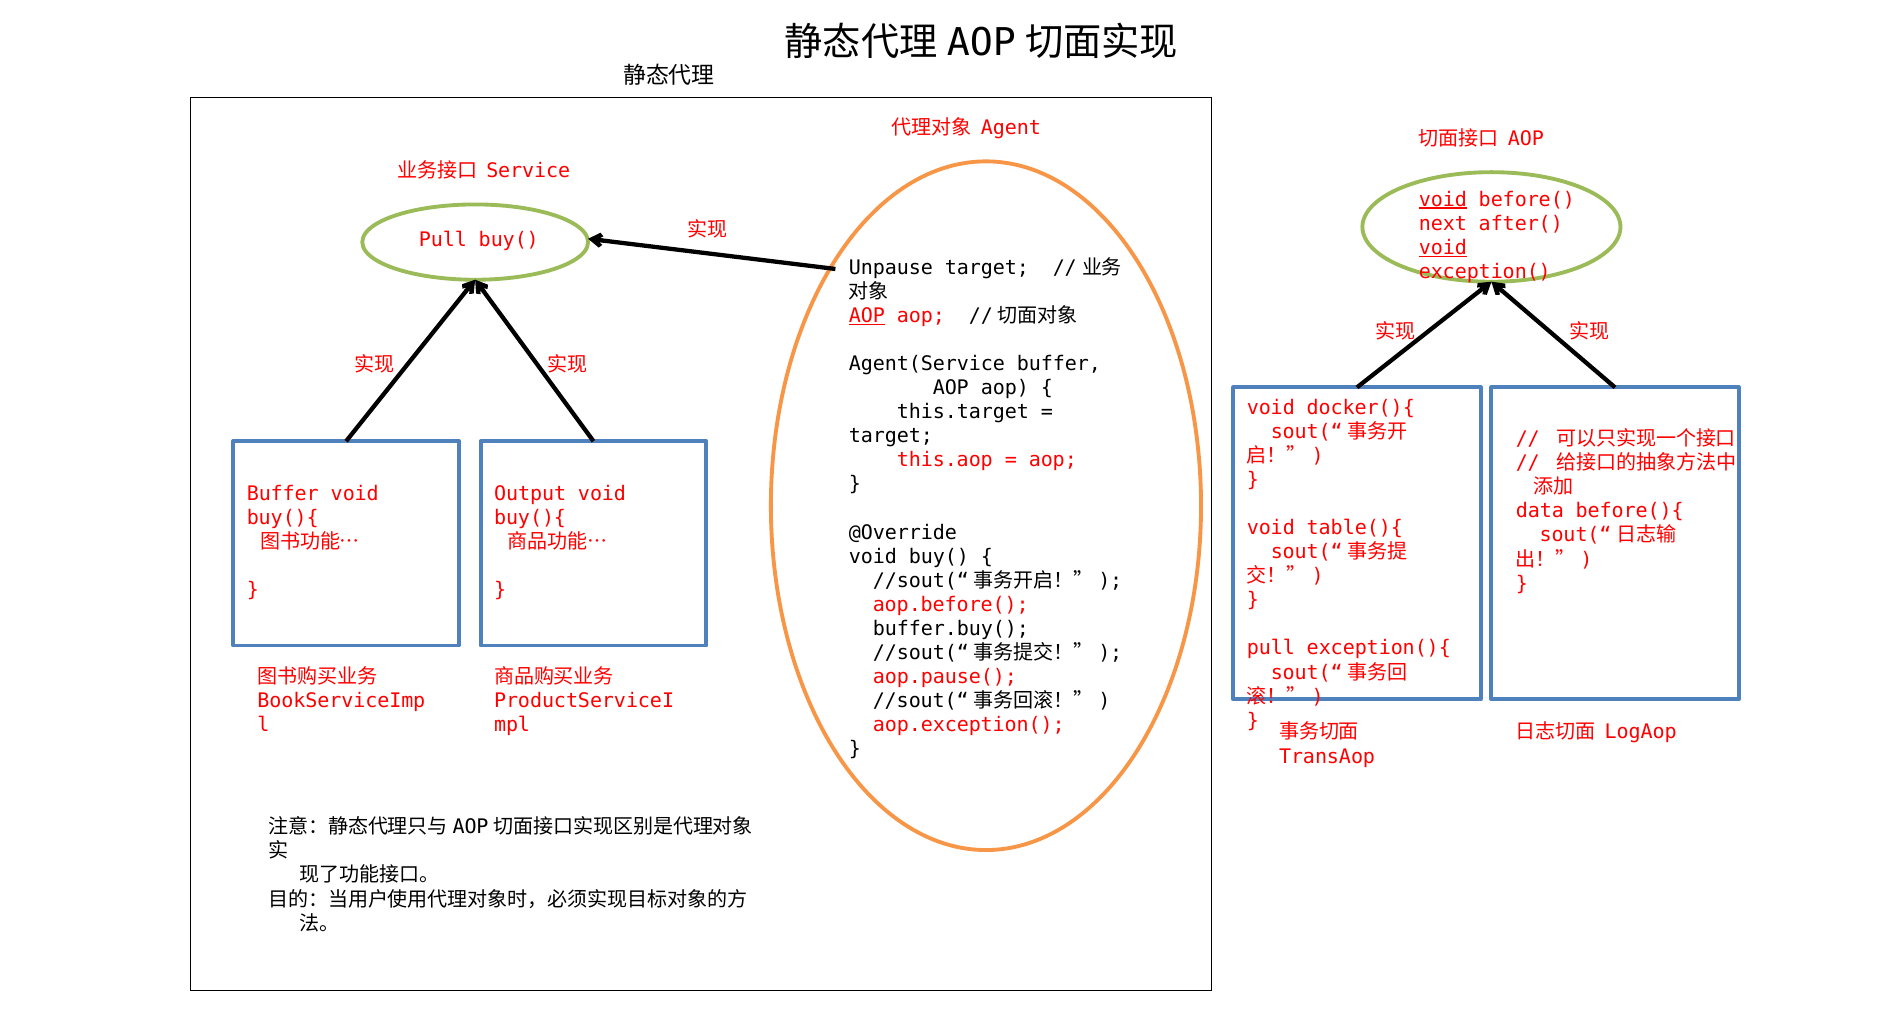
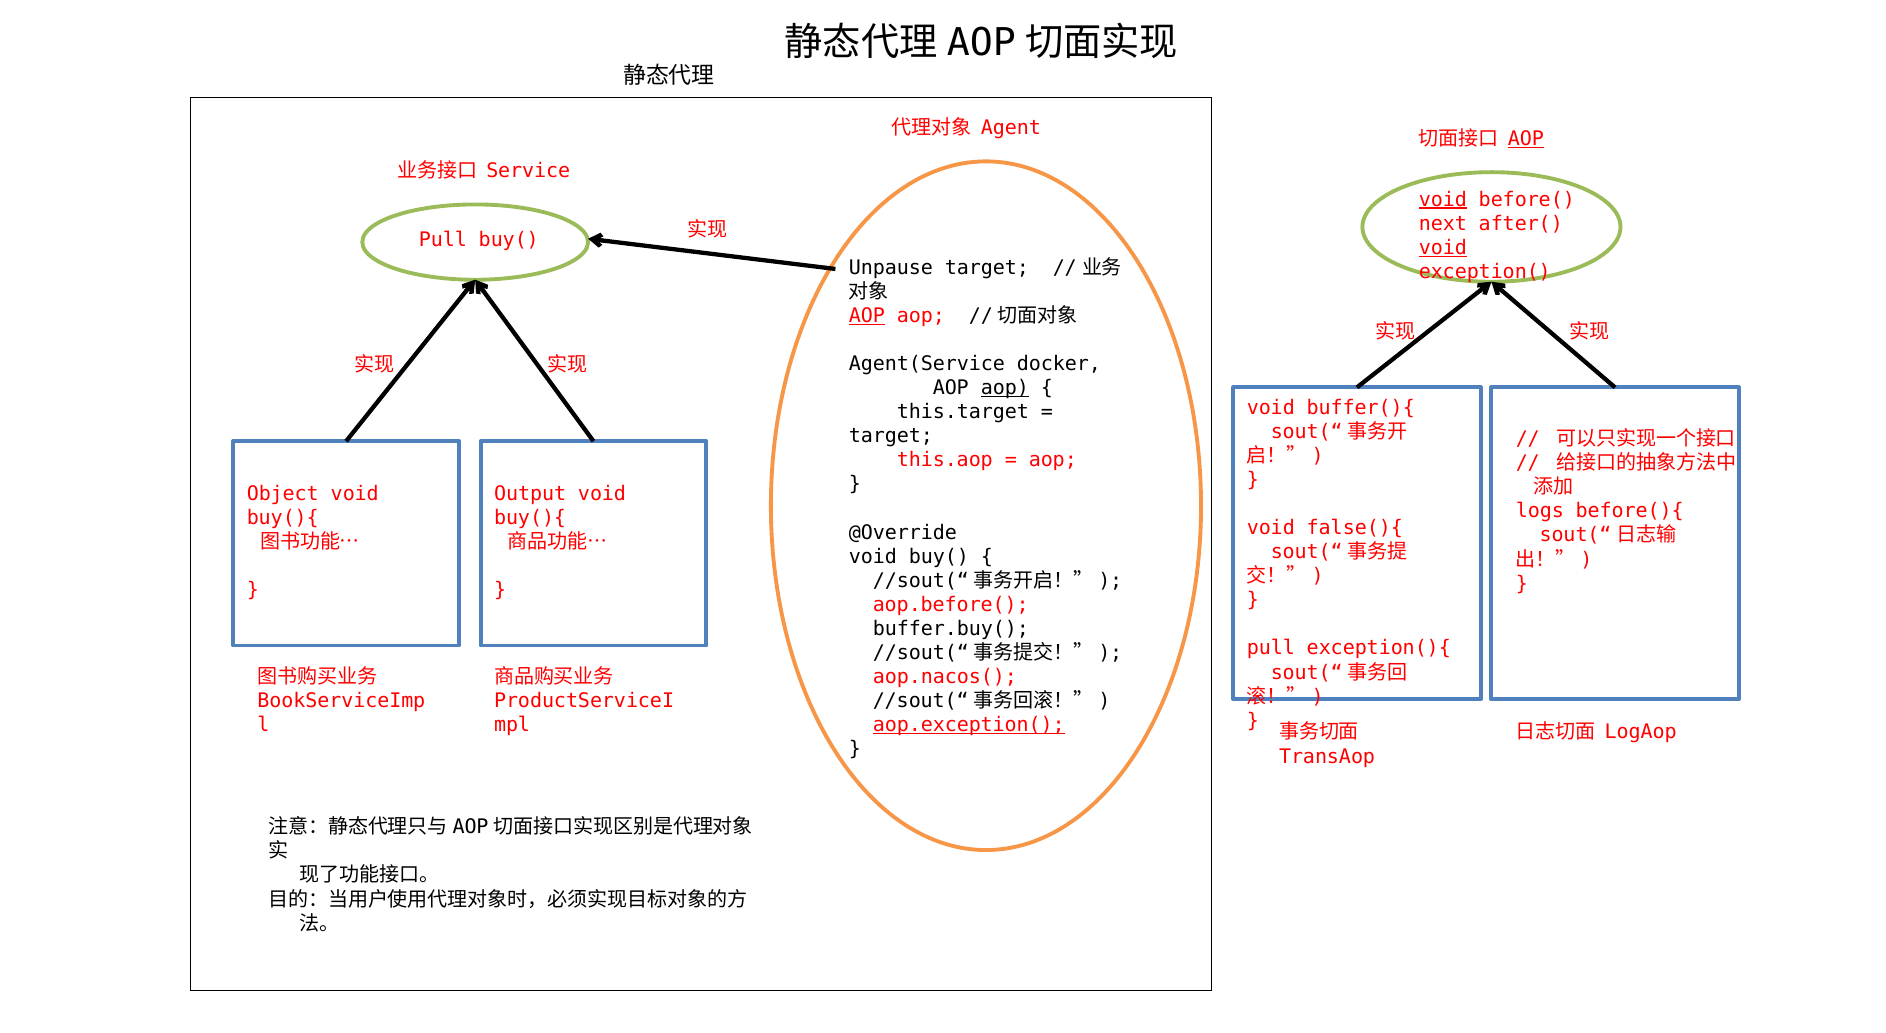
AOP at (1526, 138) underline: none -> present
Agent(Service buffer: buffer -> docker
aop at (1005, 388) underline: none -> present
docker(){: docker(){ -> buffer(){
Buffer at (283, 493): Buffer -> Object
data: data -> logs
table(){: table(){ -> false(){
aop.pause(: aop.pause( -> aop.nacos(
aop.exception( underline: none -> present
